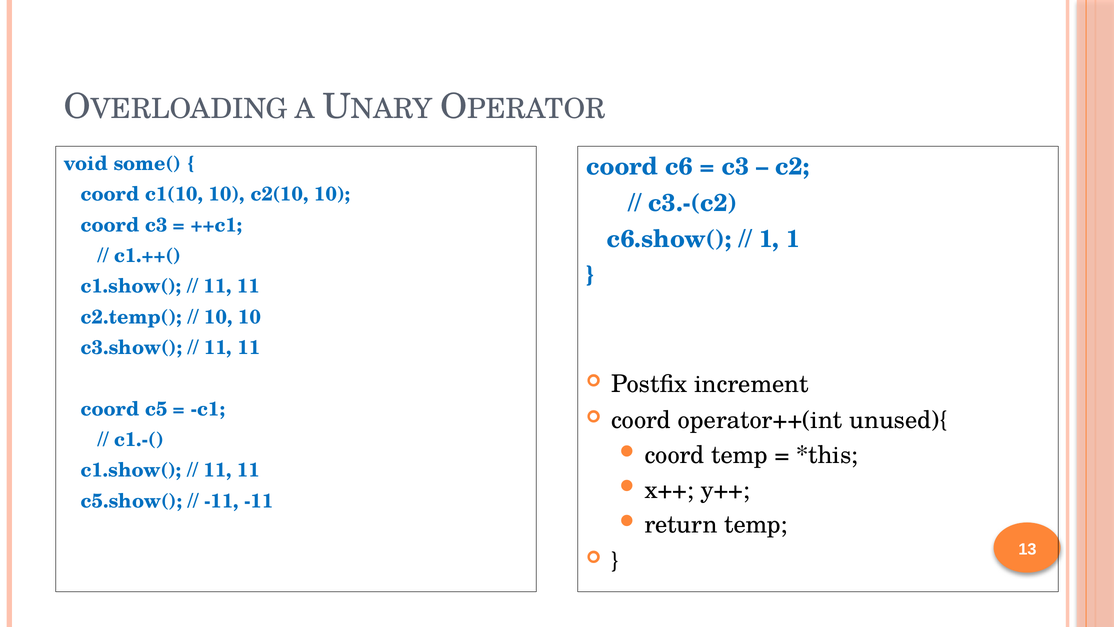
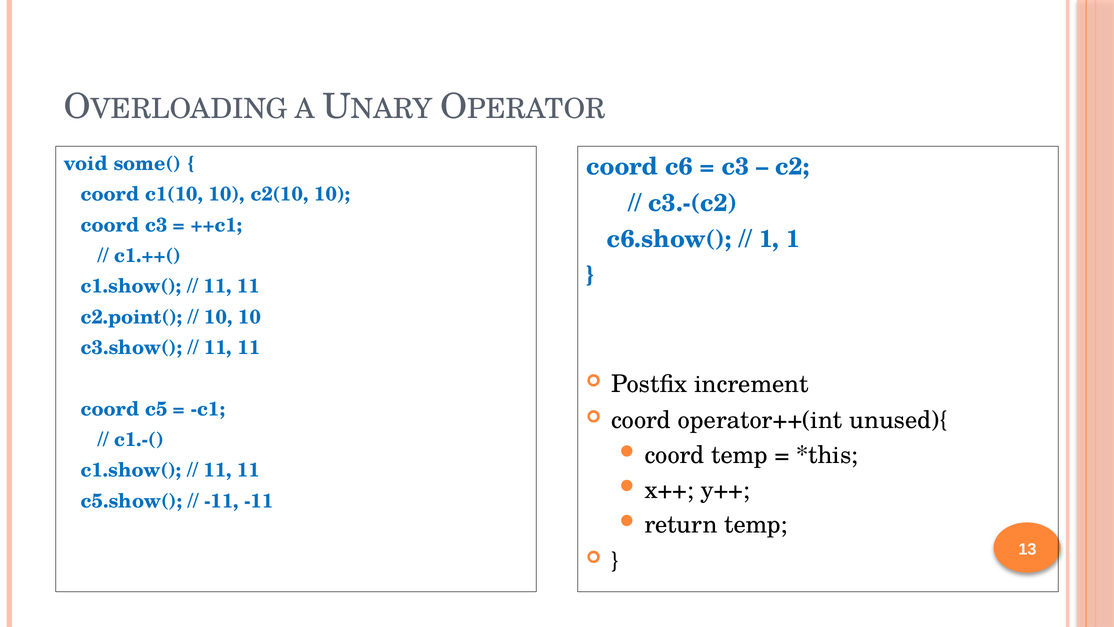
c2.temp(: c2.temp( -> c2.point(
